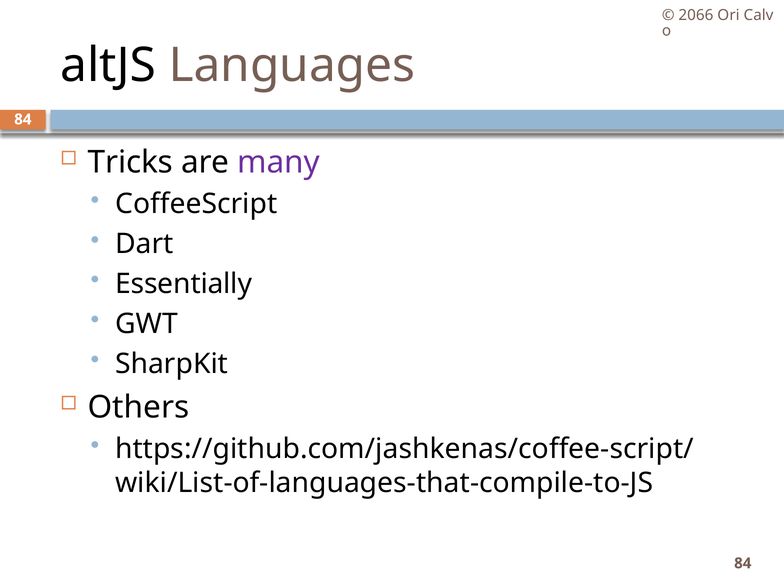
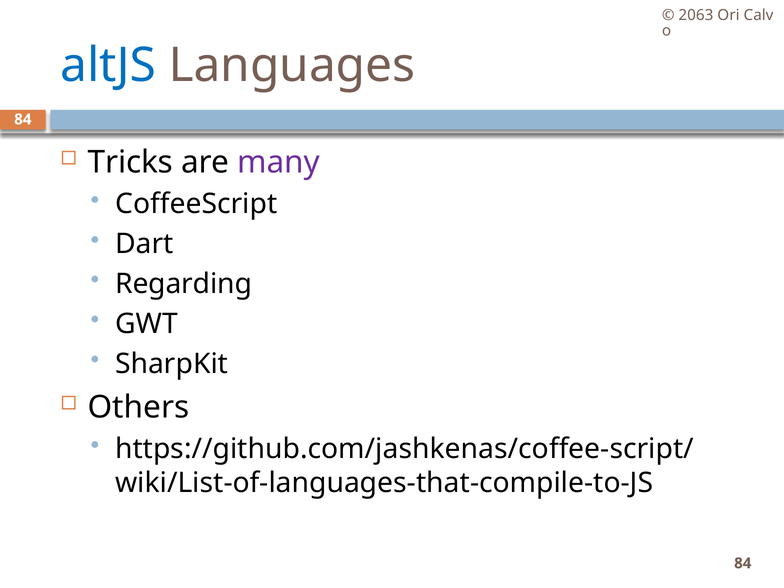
2066: 2066 -> 2063
altJS colour: black -> blue
Essentially: Essentially -> Regarding
